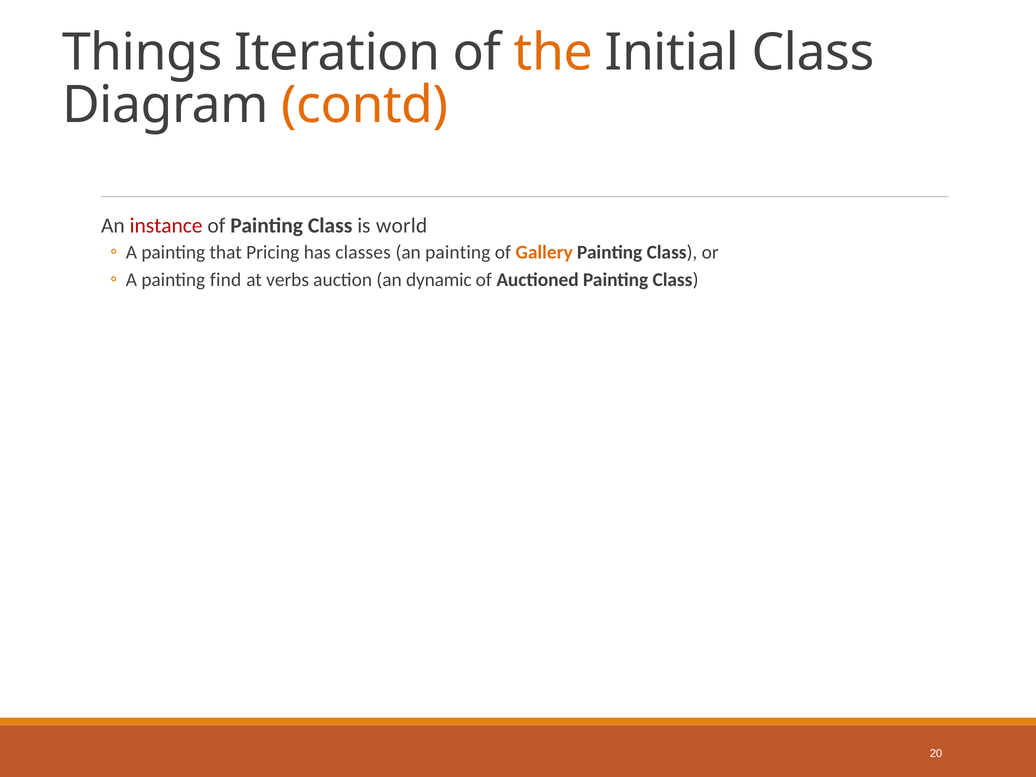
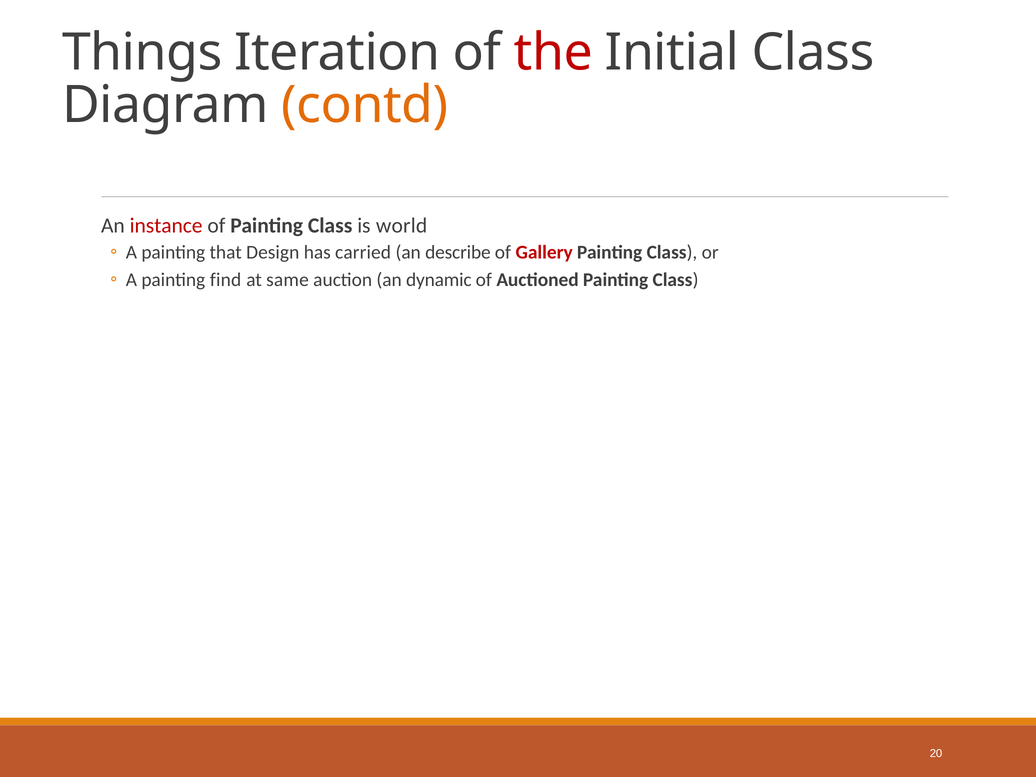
the colour: orange -> red
Pricing: Pricing -> Design
classes: classes -> carried
an painting: painting -> describe
Gallery colour: orange -> red
verbs: verbs -> same
